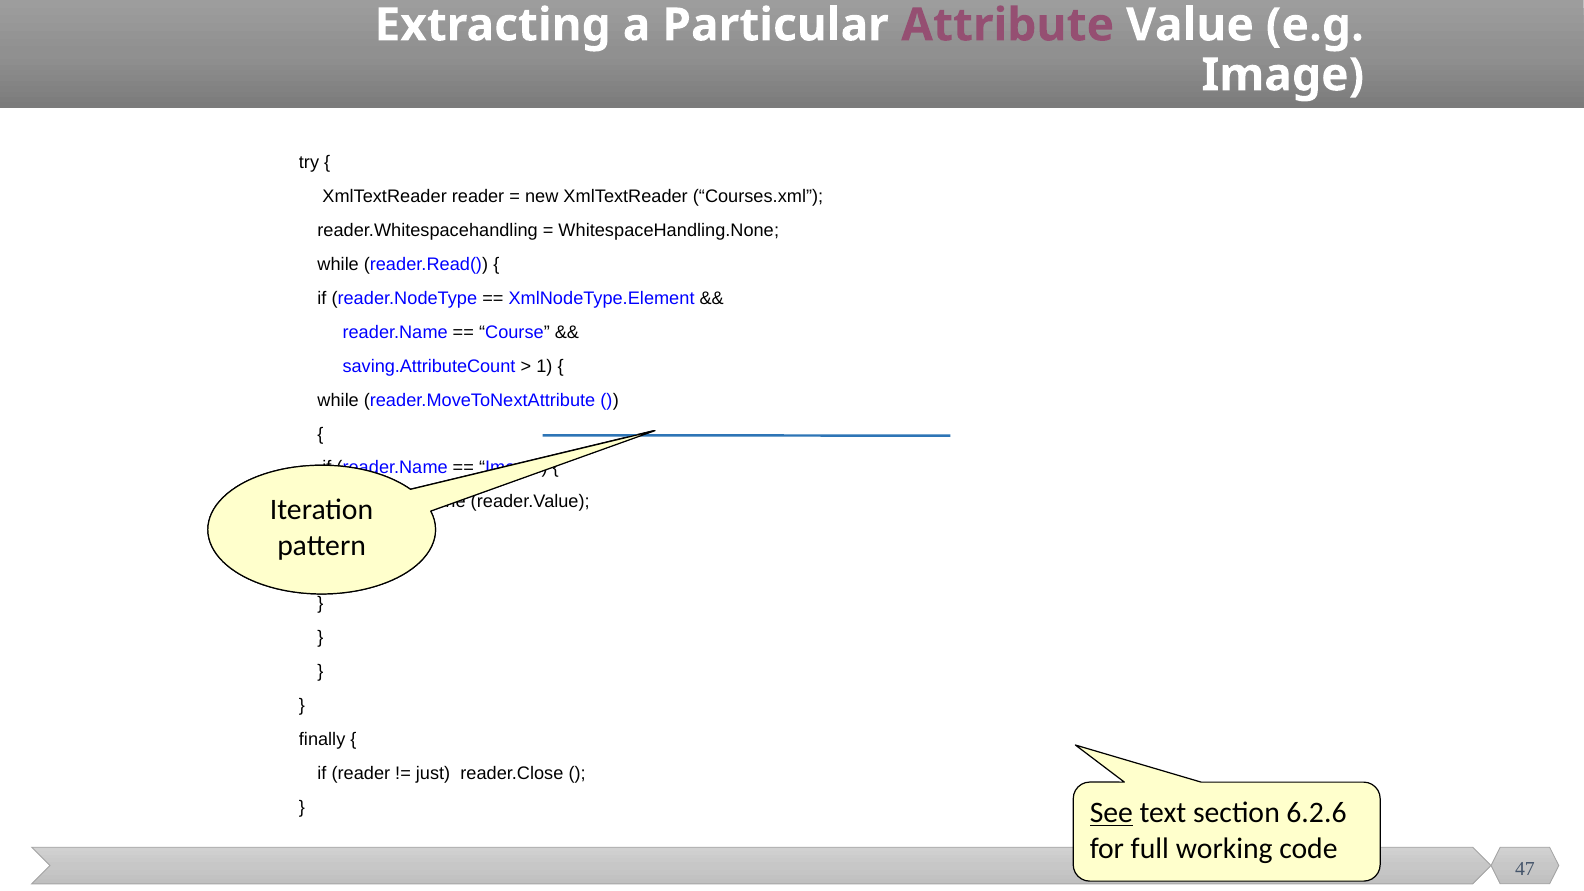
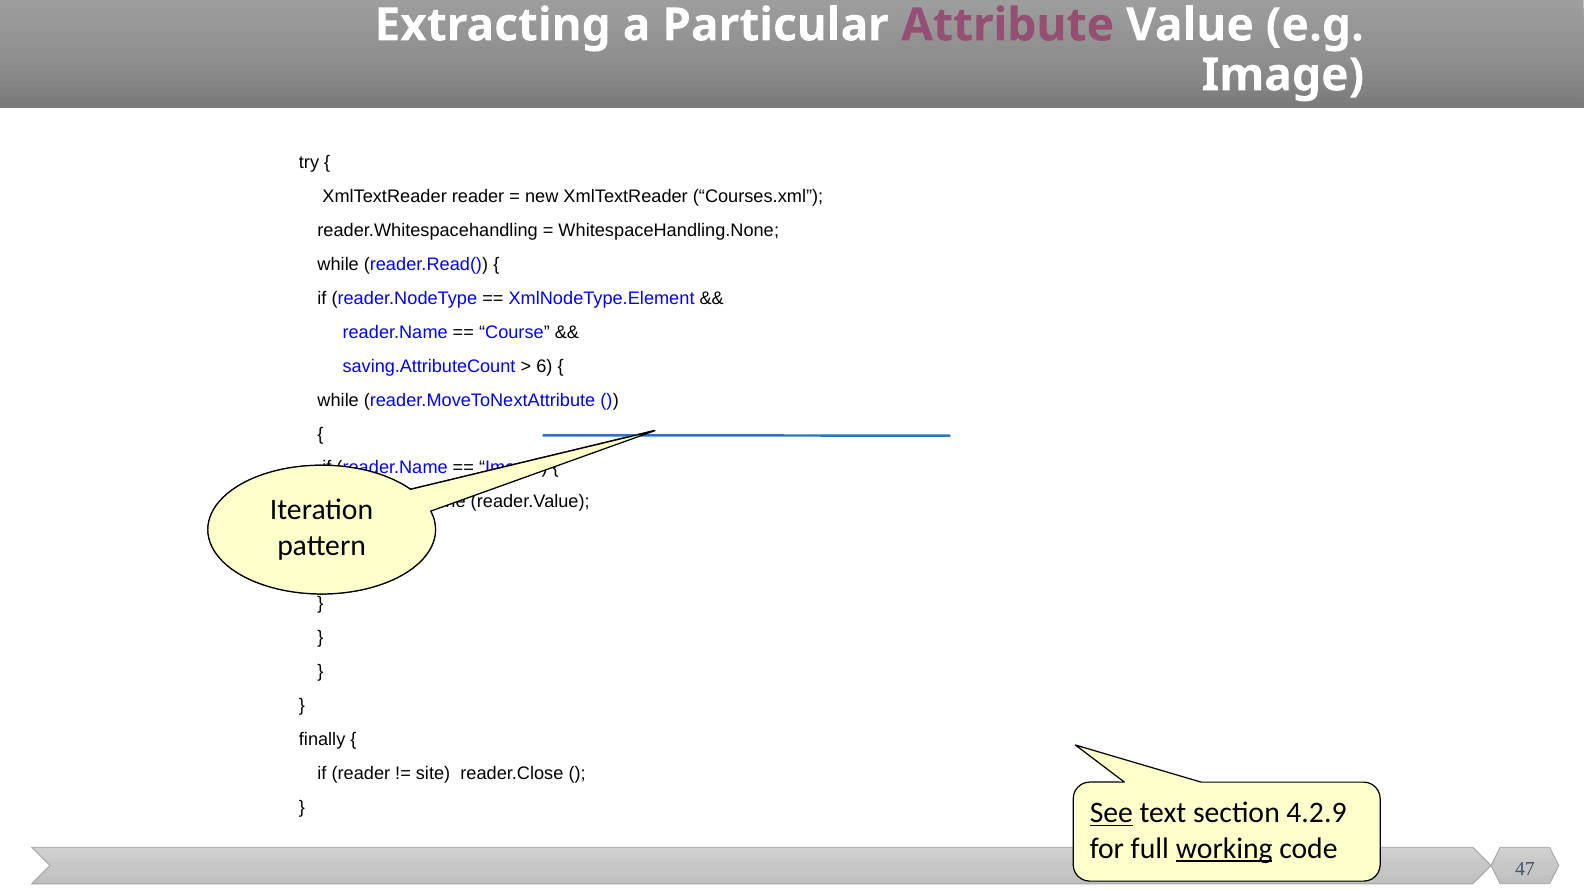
1: 1 -> 6
just: just -> site
6.2.6: 6.2.6 -> 4.2.9
working underline: none -> present
